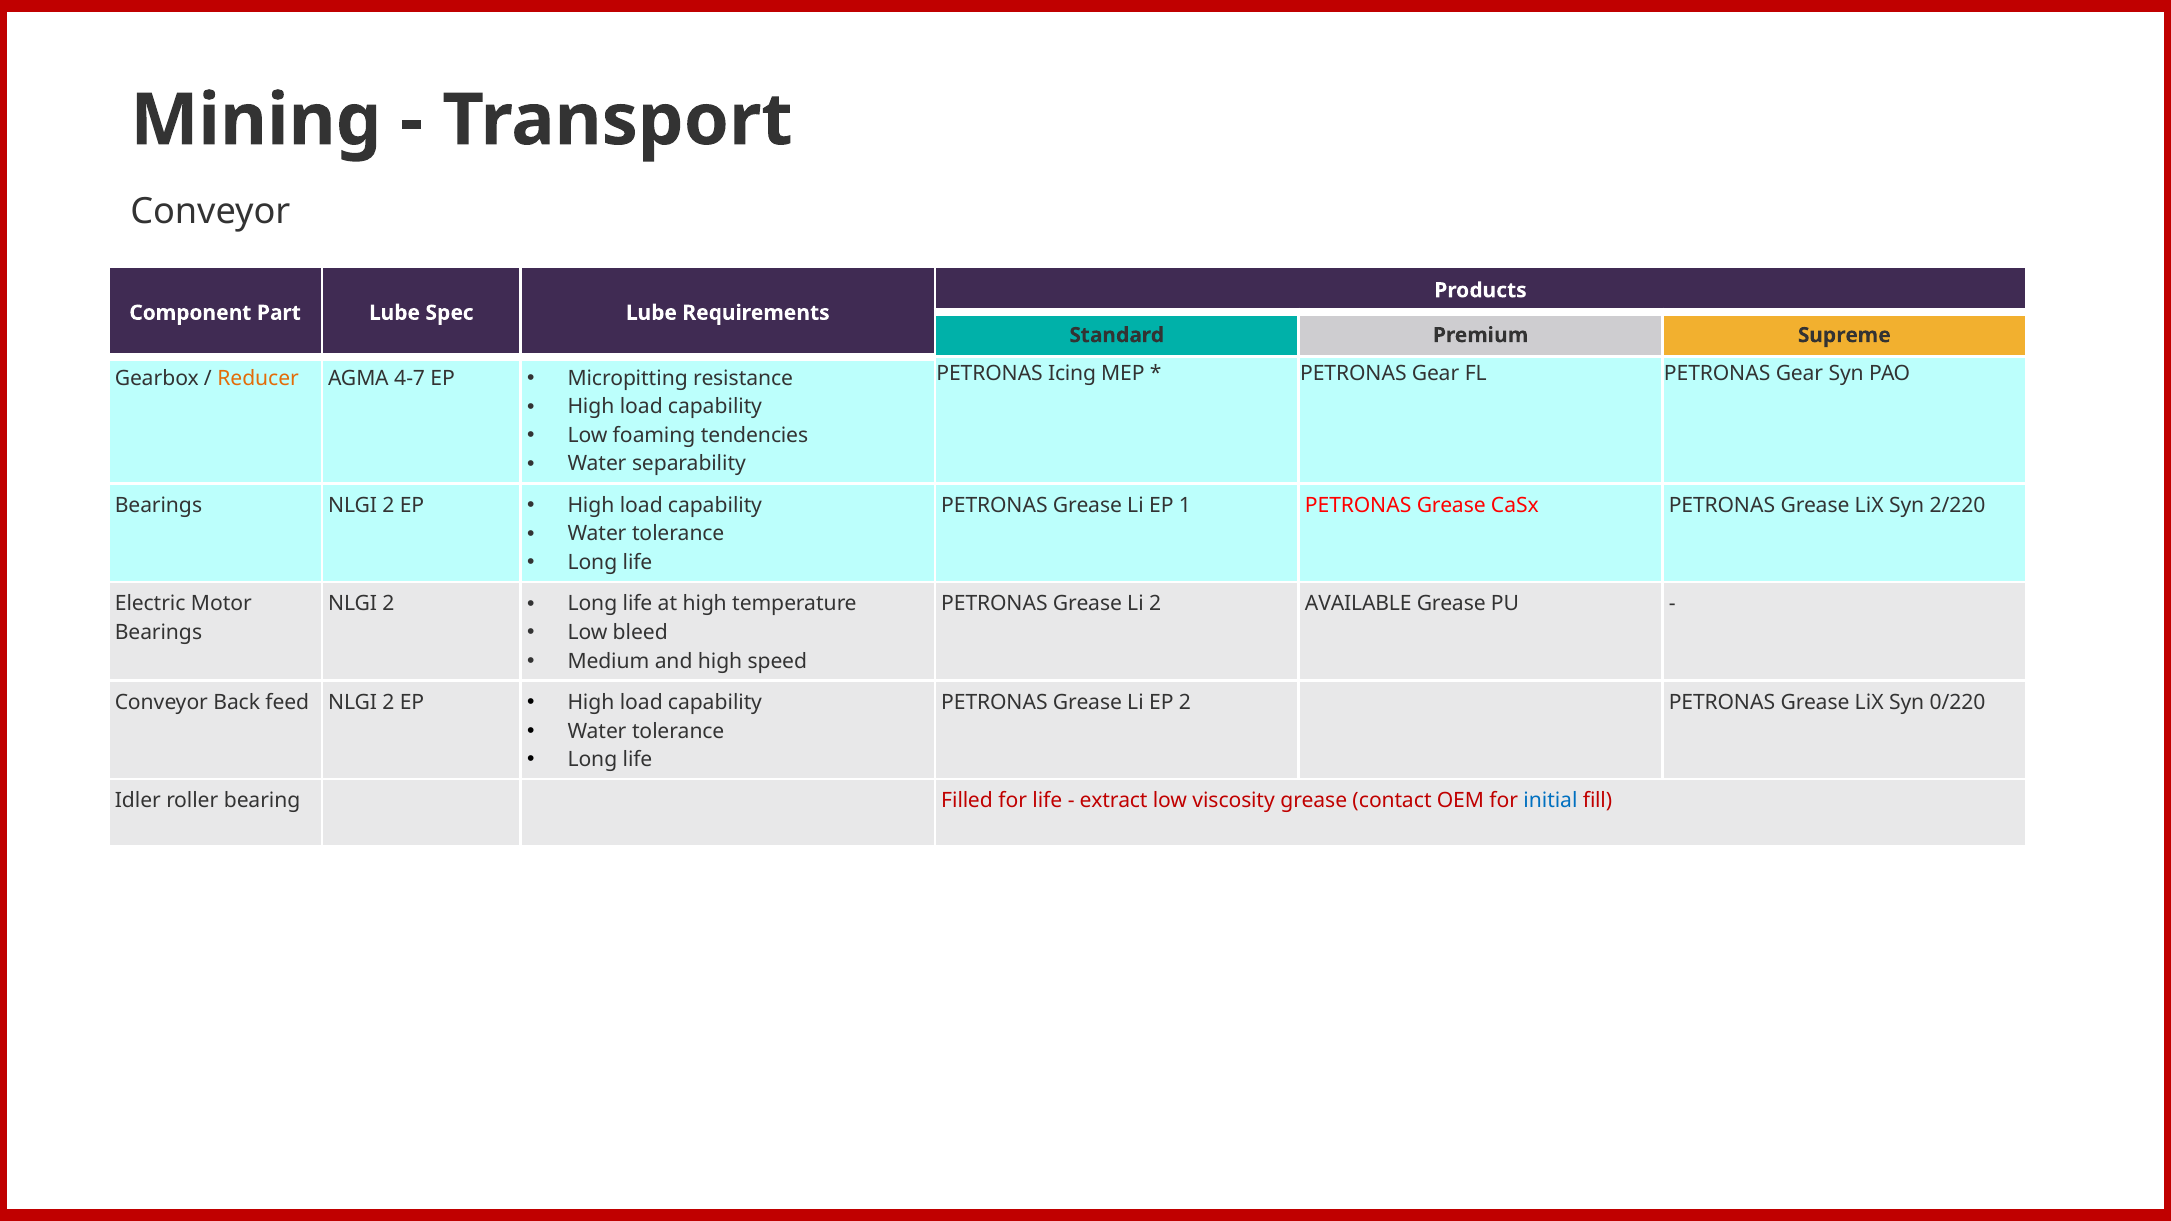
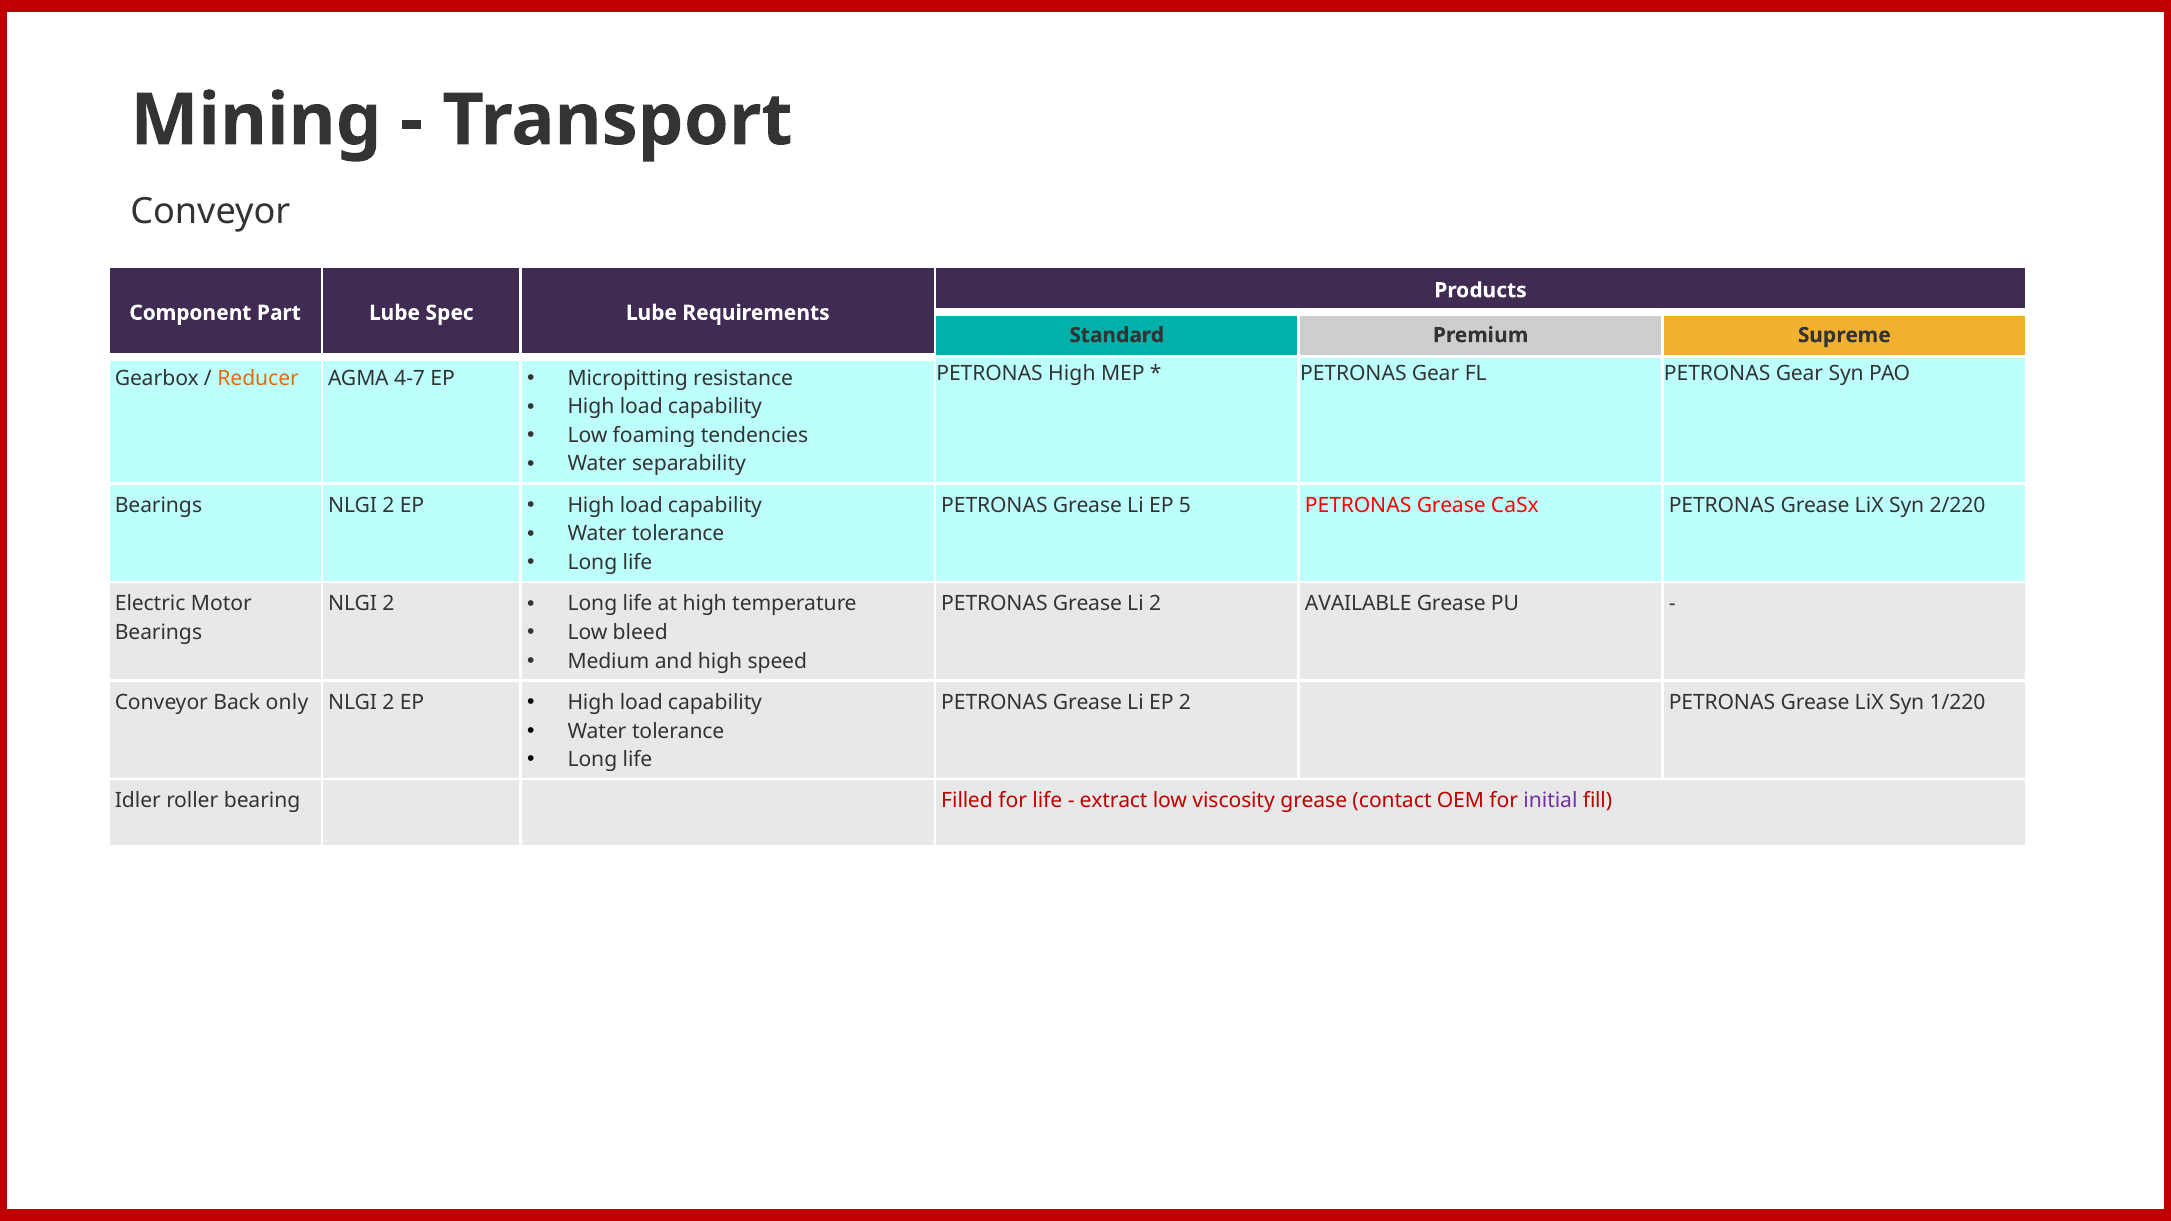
PETRONAS Icing: Icing -> High
1: 1 -> 5
feed: feed -> only
0/220: 0/220 -> 1/220
initial colour: blue -> purple
